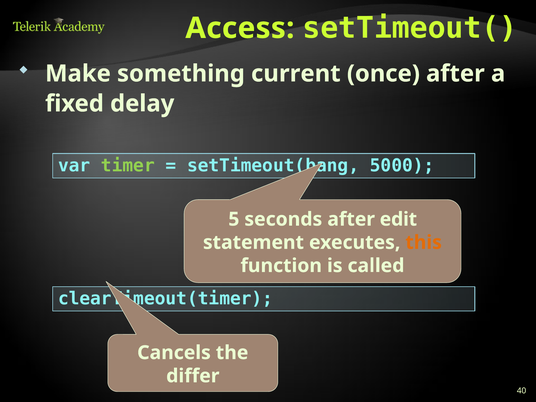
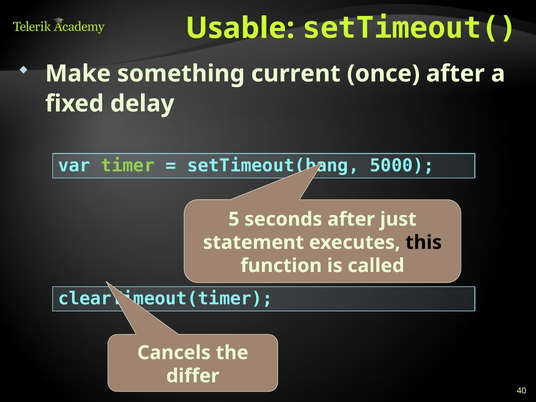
Access: Access -> Usable
edit: edit -> just
this colour: orange -> black
